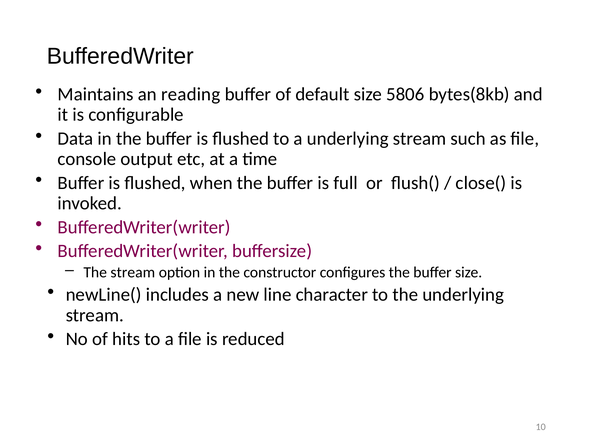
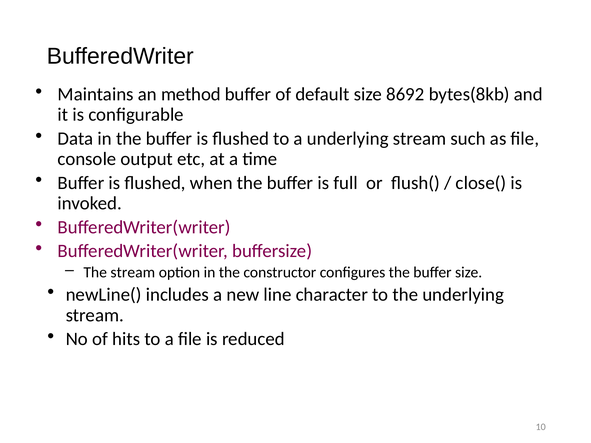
reading: reading -> method
5806: 5806 -> 8692
